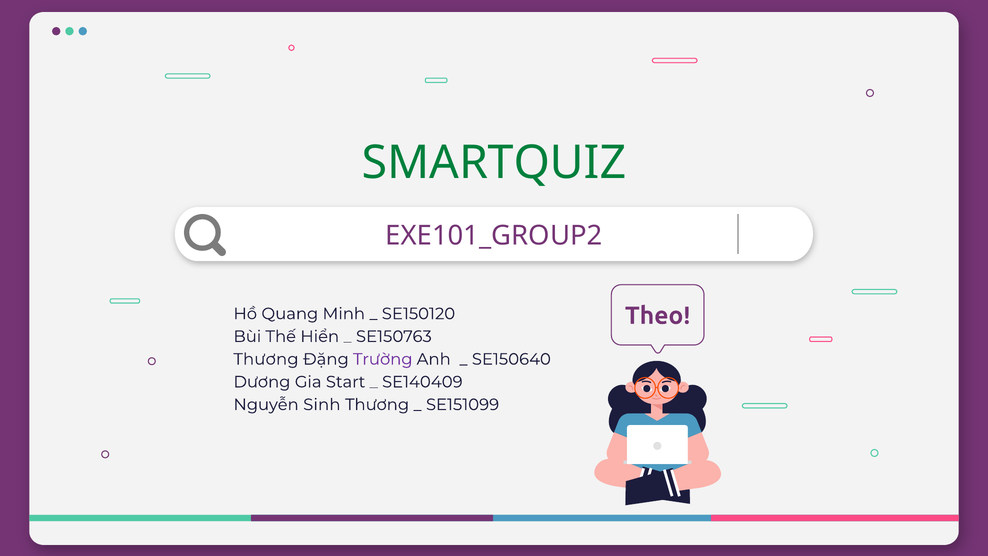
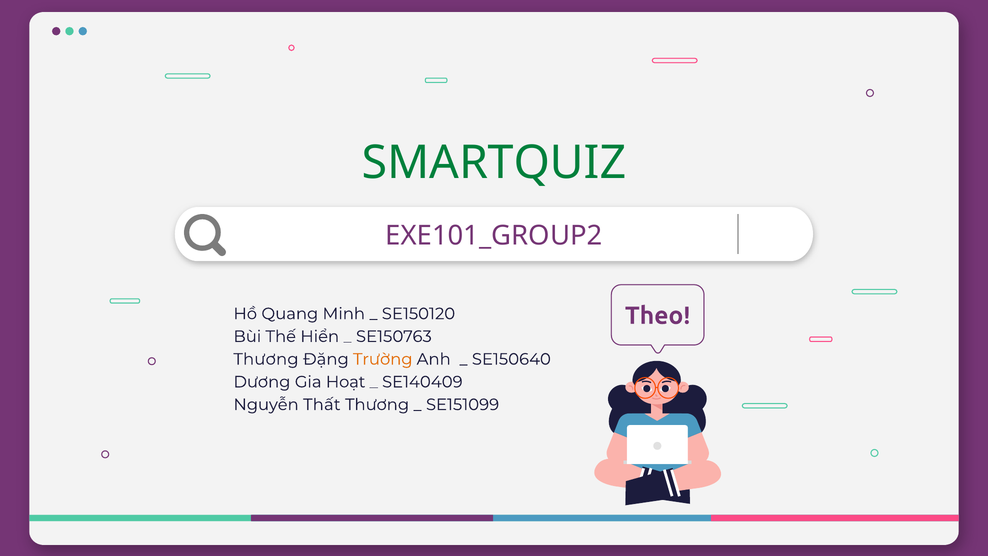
Trường colour: purple -> orange
Start: Start -> Hoạt
Sinh: Sinh -> Thất
